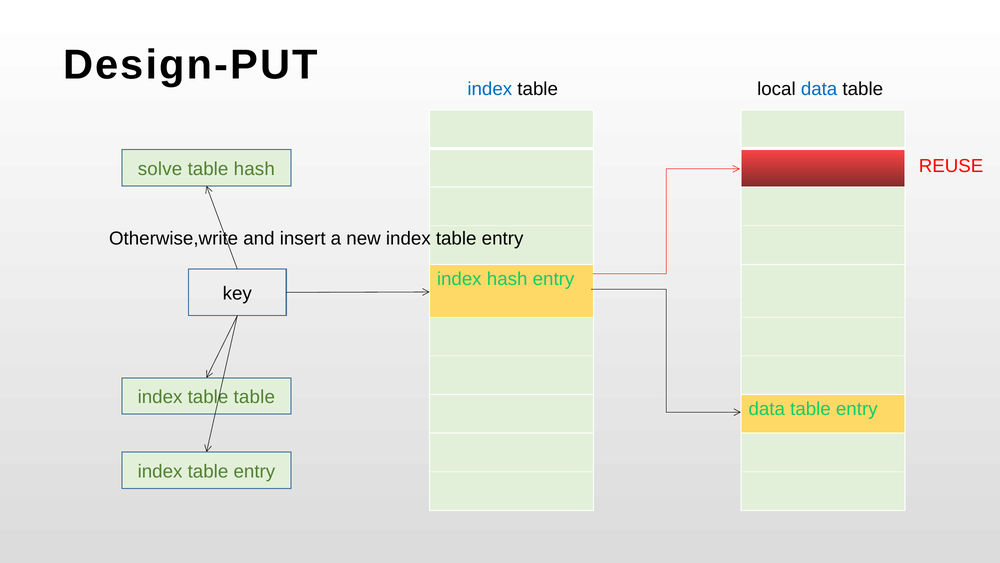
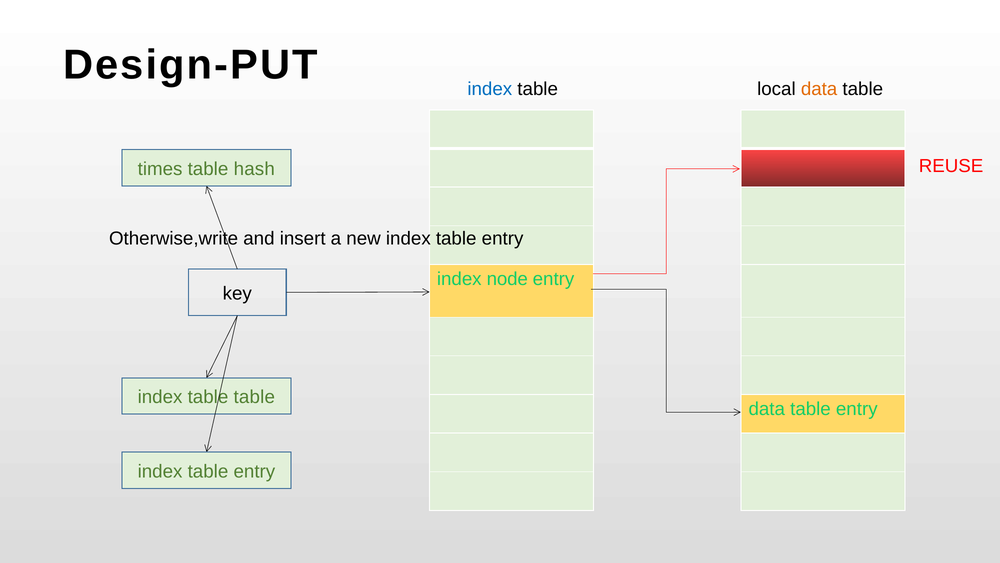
data at (819, 89) colour: blue -> orange
solve: solve -> times
index hash: hash -> node
